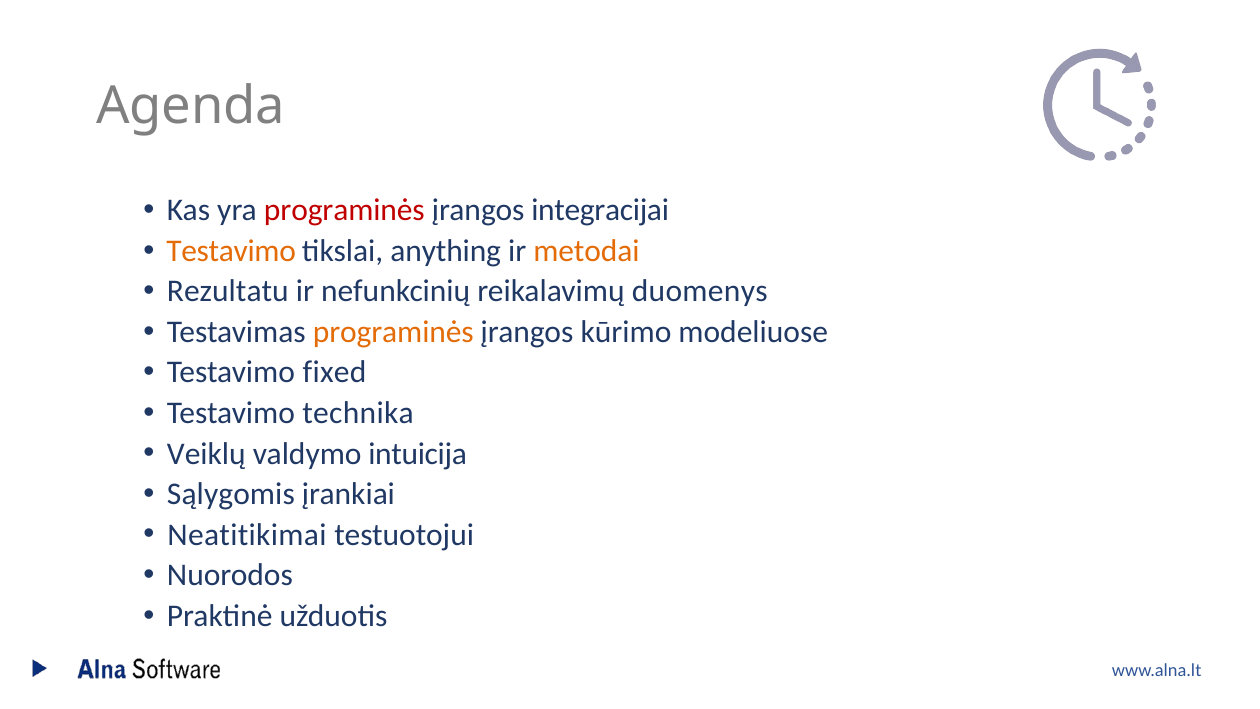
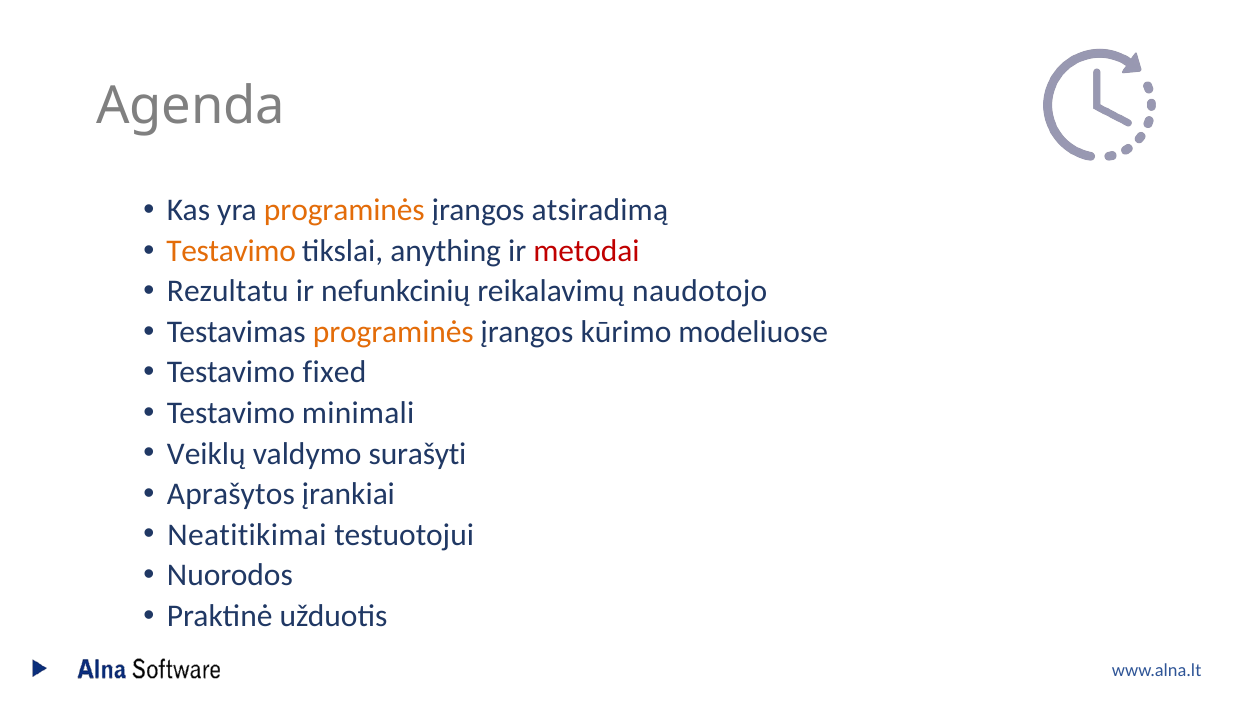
programinės at (344, 210) colour: red -> orange
integracijai: integracijai -> atsiradimą
metodai colour: orange -> red
duomenys: duomenys -> naudotojo
technika: technika -> minimali
intuicija: intuicija -> surašyti
Sąlygomis: Sąlygomis -> Aprašytos
